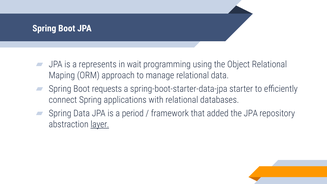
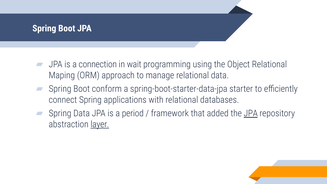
represents: represents -> connection
requests: requests -> conform
JPA at (251, 113) underline: none -> present
